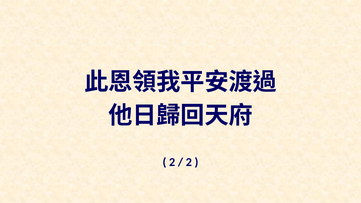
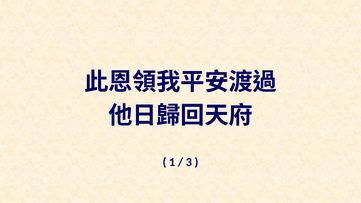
2 at (172, 162): 2 -> 1
2 at (189, 162): 2 -> 3
